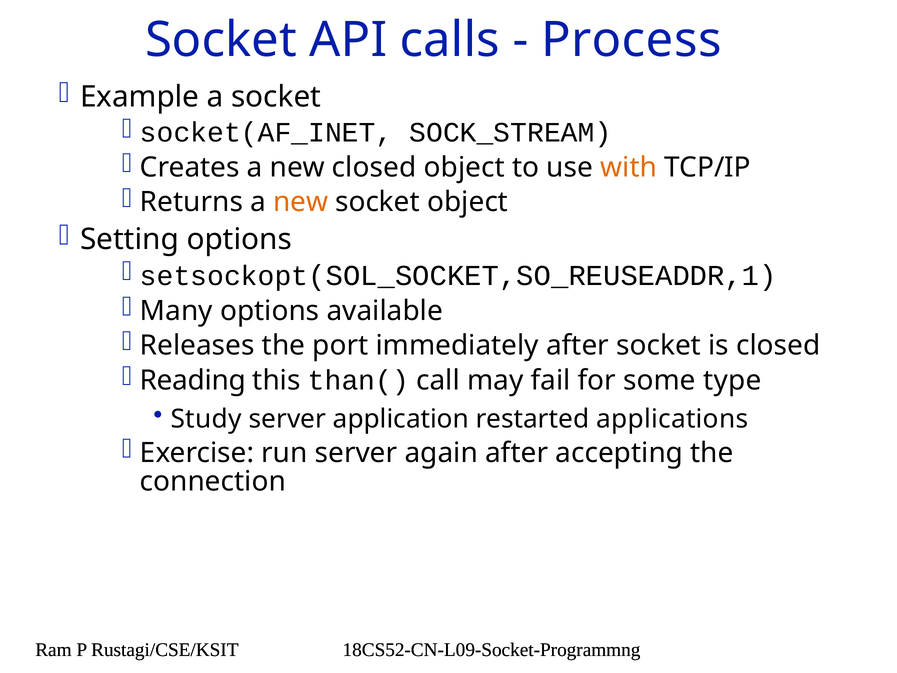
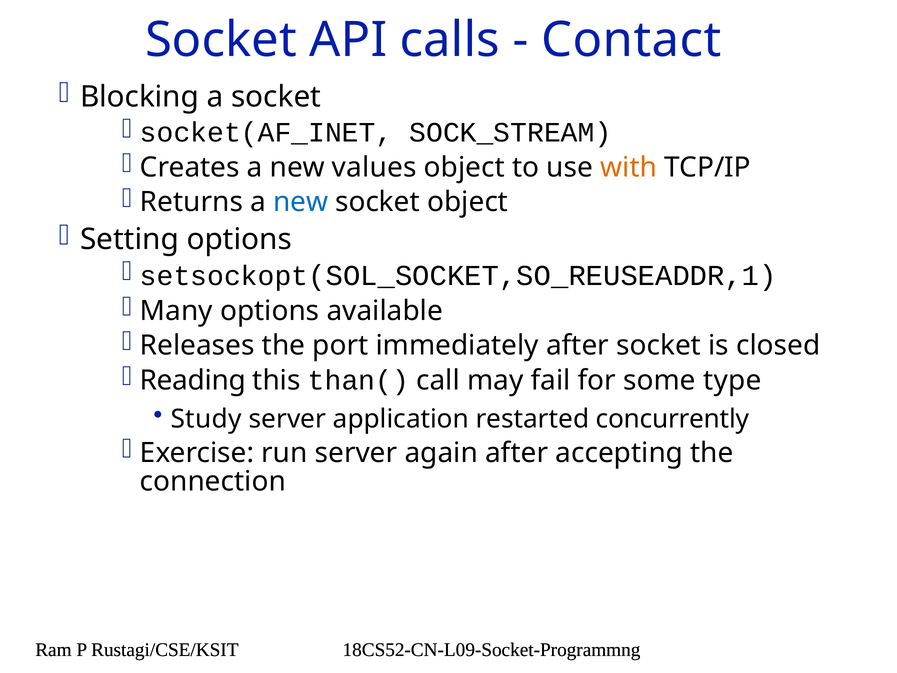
Process: Process -> Contact
Example: Example -> Blocking
new closed: closed -> values
new at (301, 202) colour: orange -> blue
applications: applications -> concurrently
